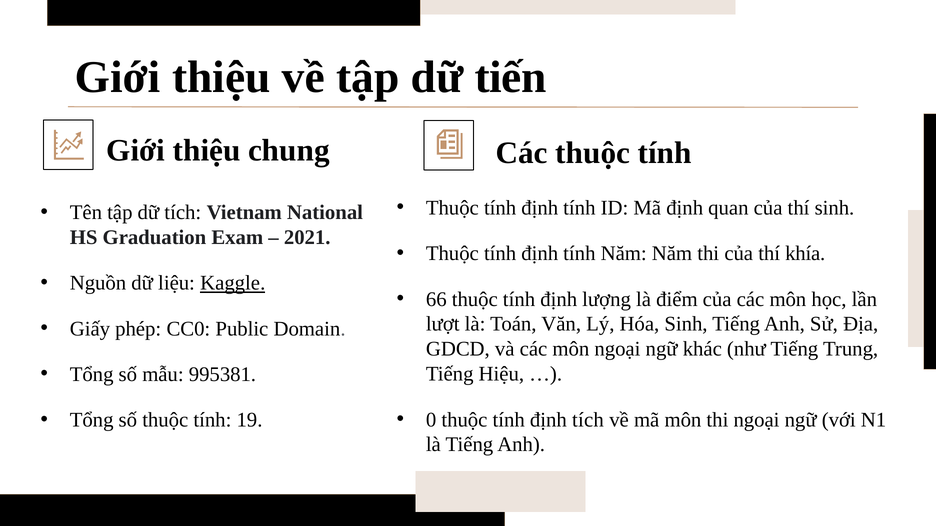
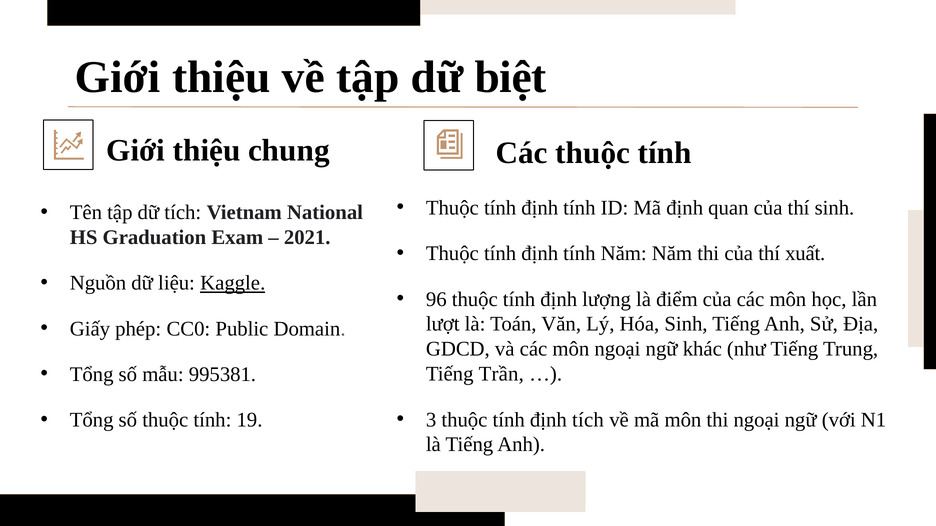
tiến: tiến -> biệt
khía: khía -> xuất
66: 66 -> 96
Hiệu: Hiệu -> Trần
0: 0 -> 3
